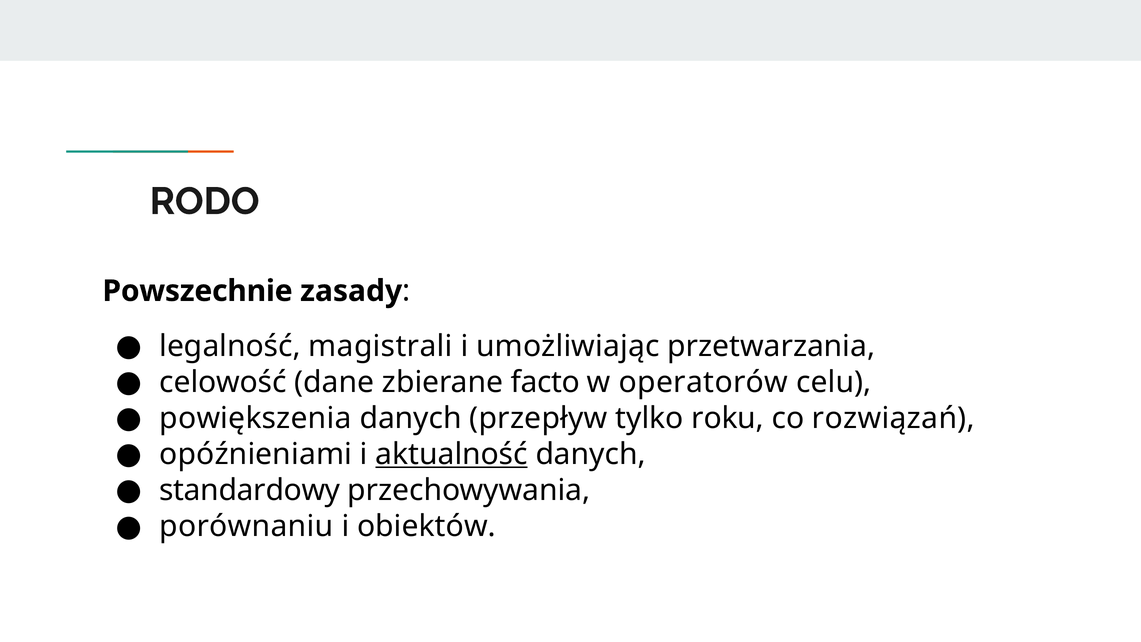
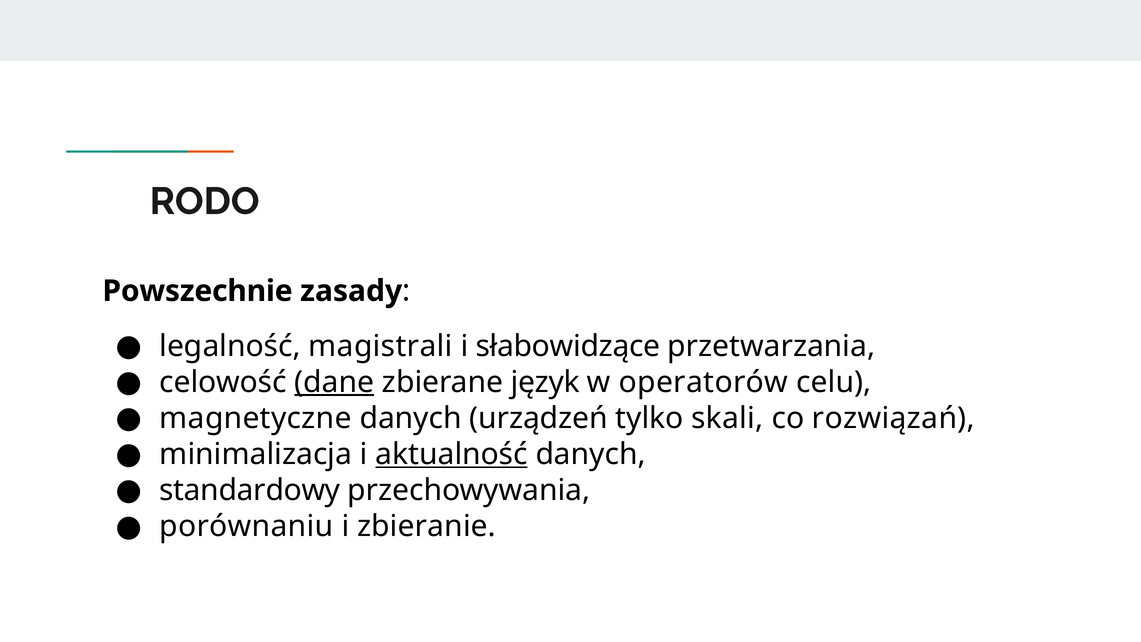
umożliwiając: umożliwiając -> słabowidzące
dane underline: none -> present
facto: facto -> język
powiększenia: powiększenia -> magnetyczne
przepływ: przepływ -> urządzeń
roku: roku -> skali
opóźnieniami: opóźnieniami -> minimalizacja
obiektów: obiektów -> zbieranie
